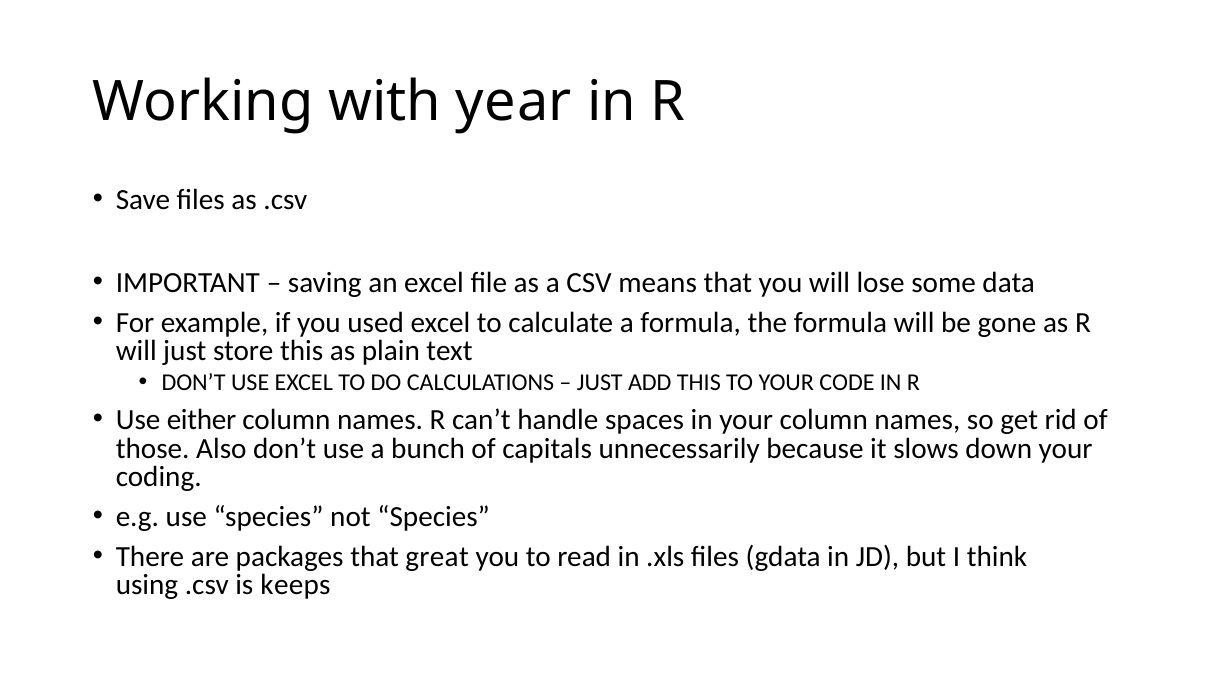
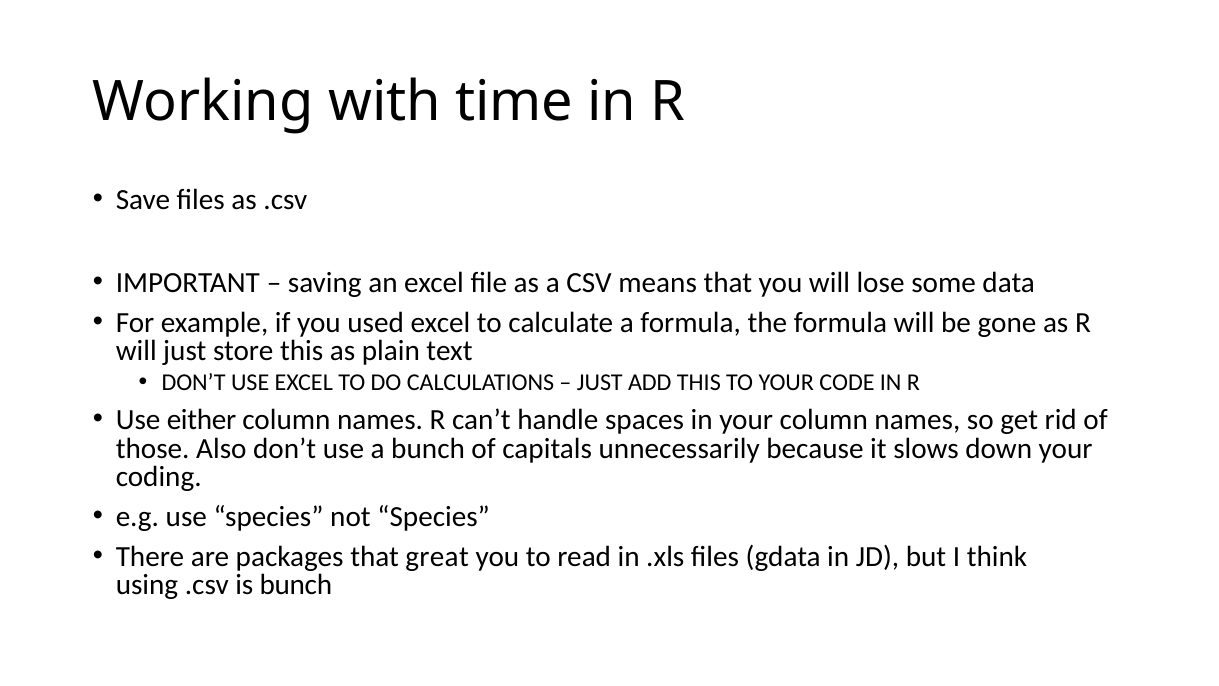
year: year -> time
is keeps: keeps -> bunch
